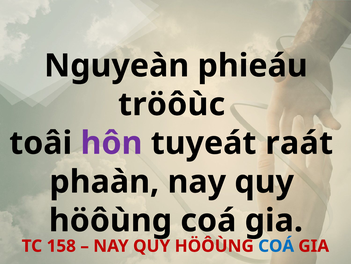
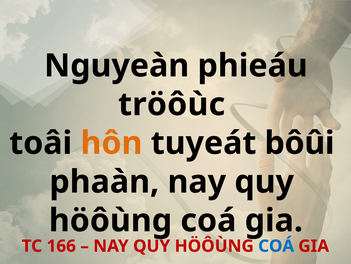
hôn colour: purple -> orange
raát: raát -> bôûi
158: 158 -> 166
